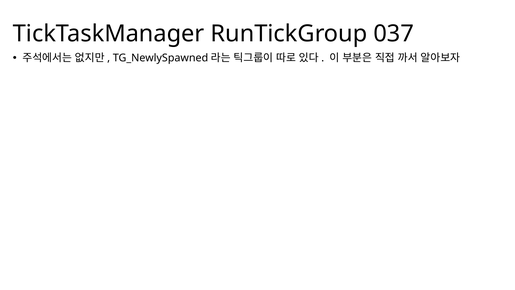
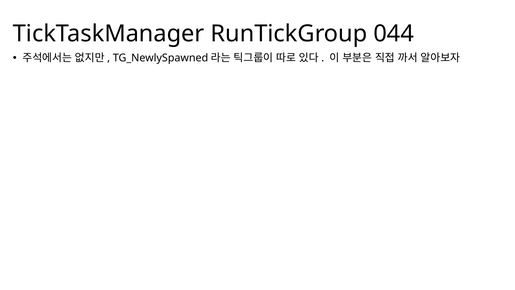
037: 037 -> 044
